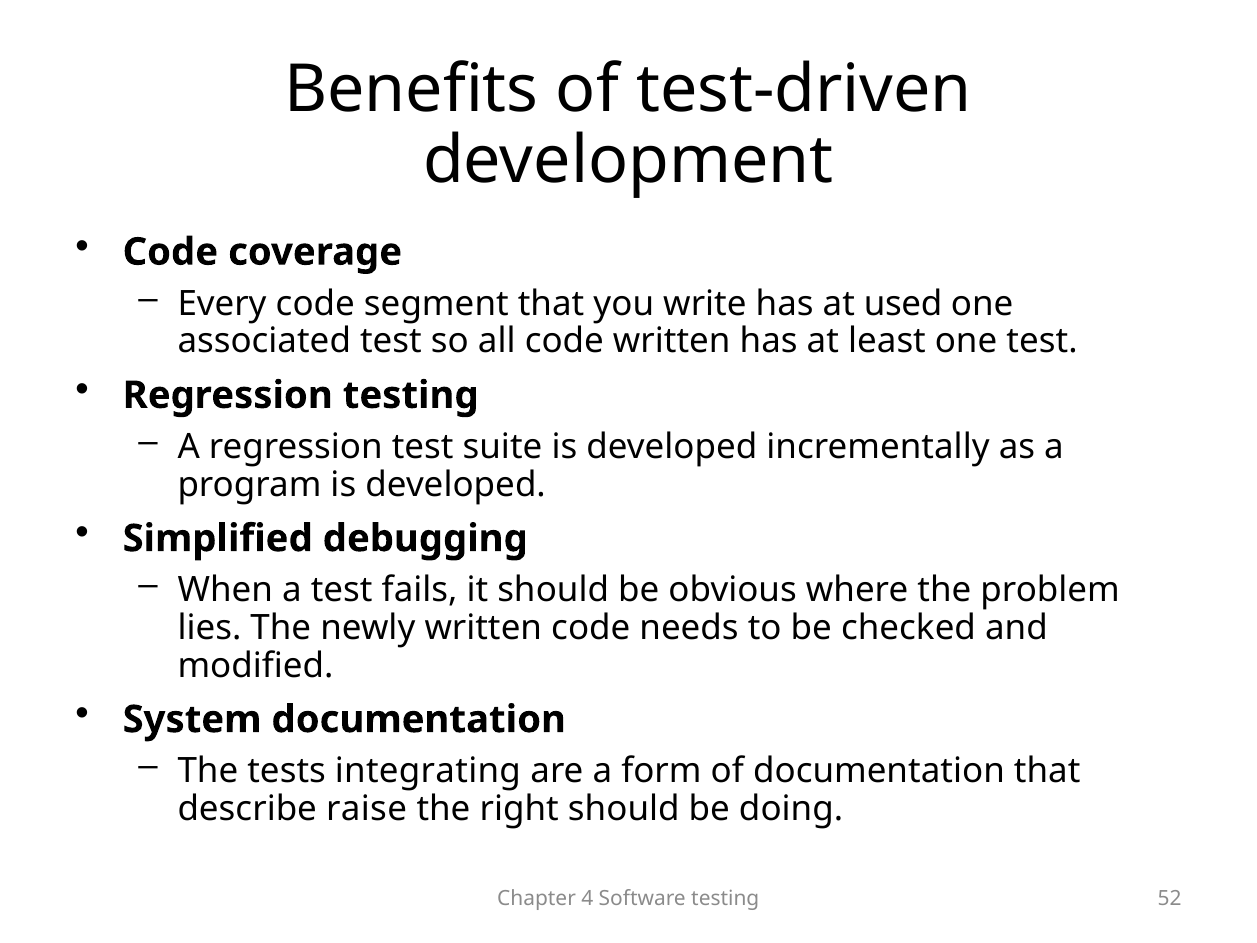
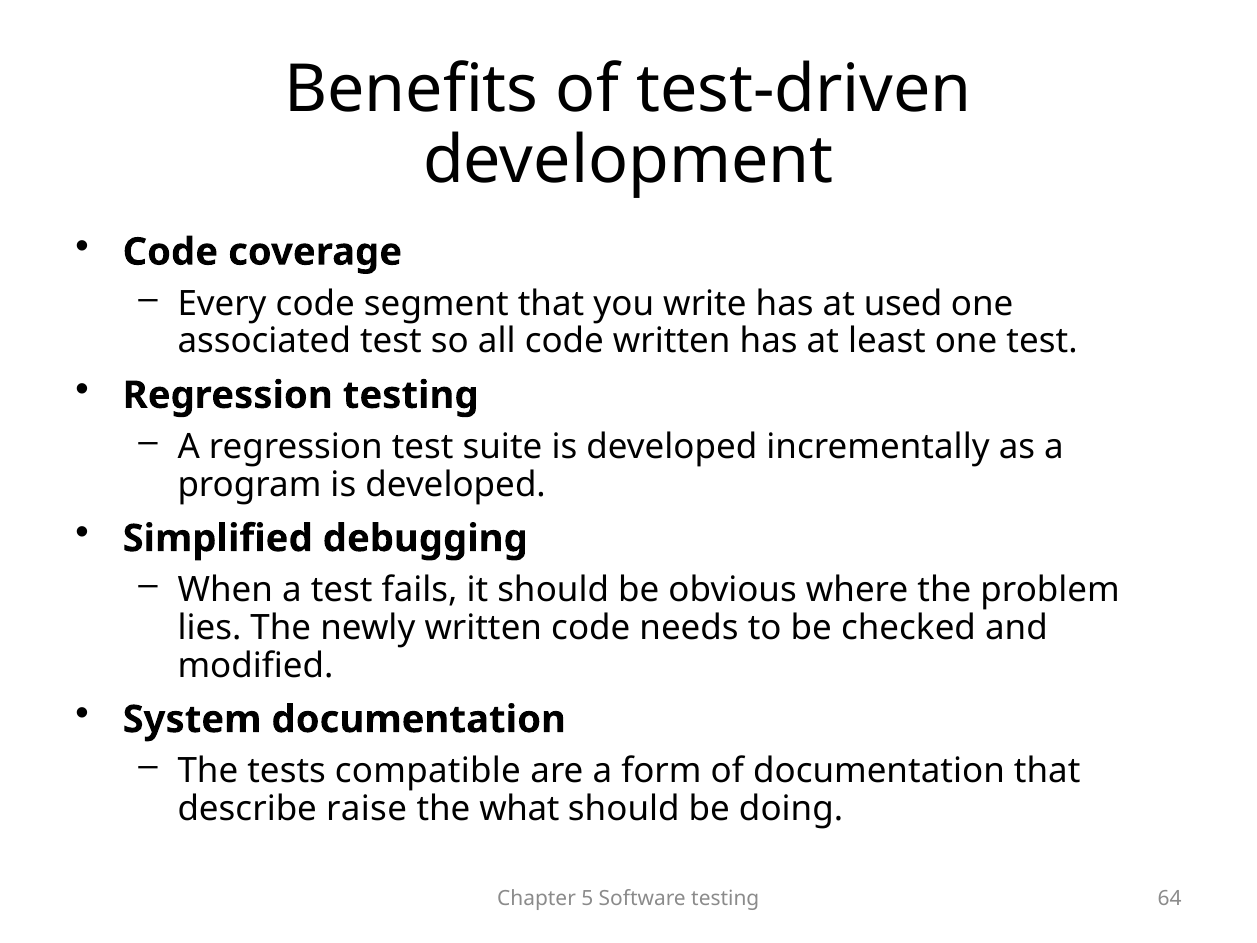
integrating: integrating -> compatible
right: right -> what
4: 4 -> 5
52: 52 -> 64
